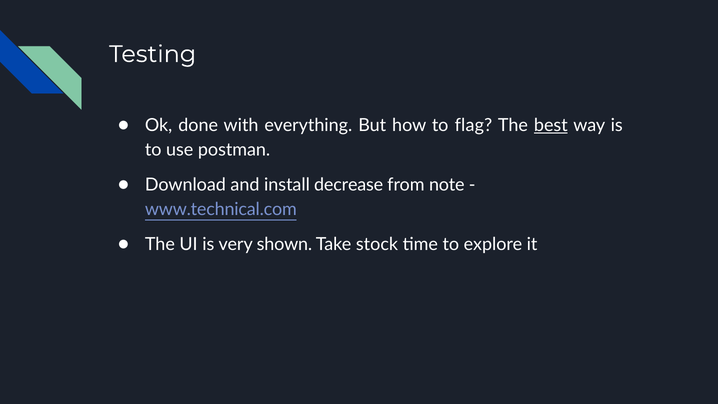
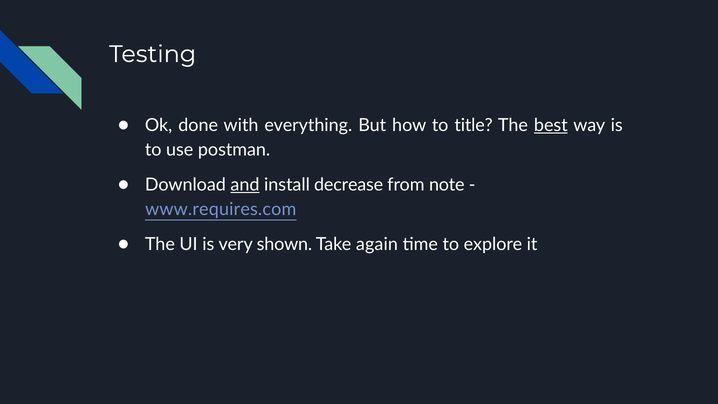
flag: flag -> title
and underline: none -> present
www.technical.com: www.technical.com -> www.requires.com
stock: stock -> again
